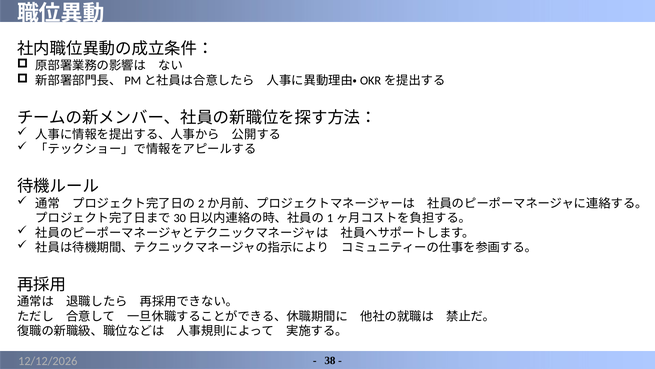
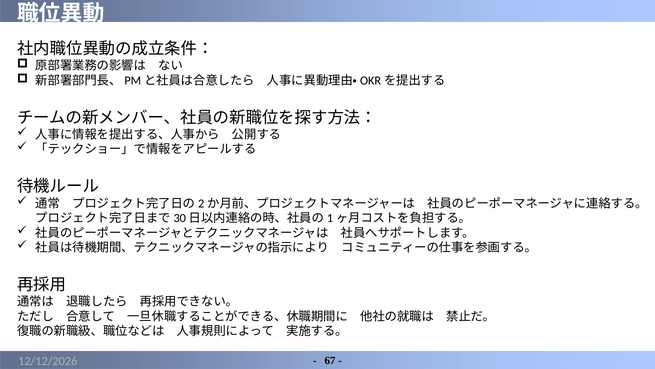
38: 38 -> 67
